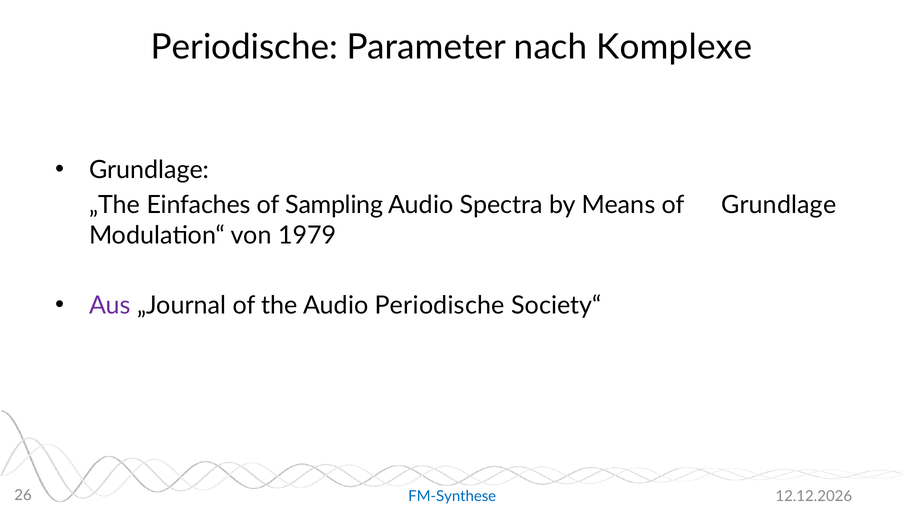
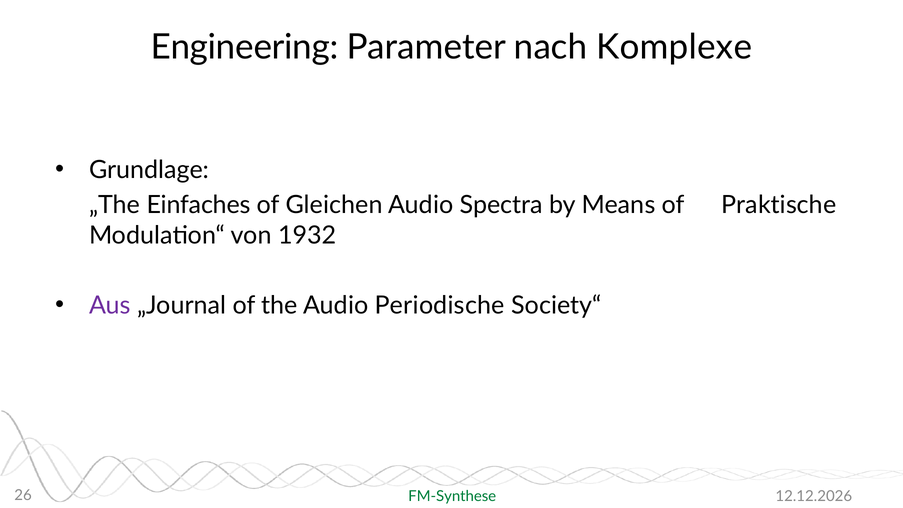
Periodische at (244, 47): Periodische -> Engineering
Sampling: Sampling -> Gleichen
of Grundlage: Grundlage -> Praktische
1979: 1979 -> 1932
FM-Synthese colour: blue -> green
